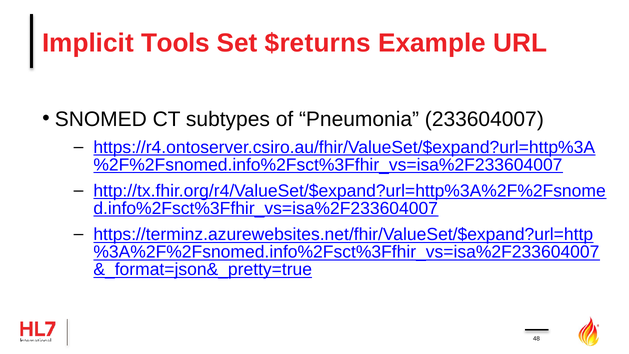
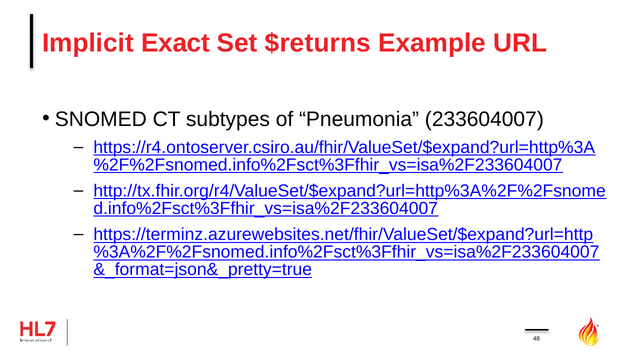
Tools: Tools -> Exact
